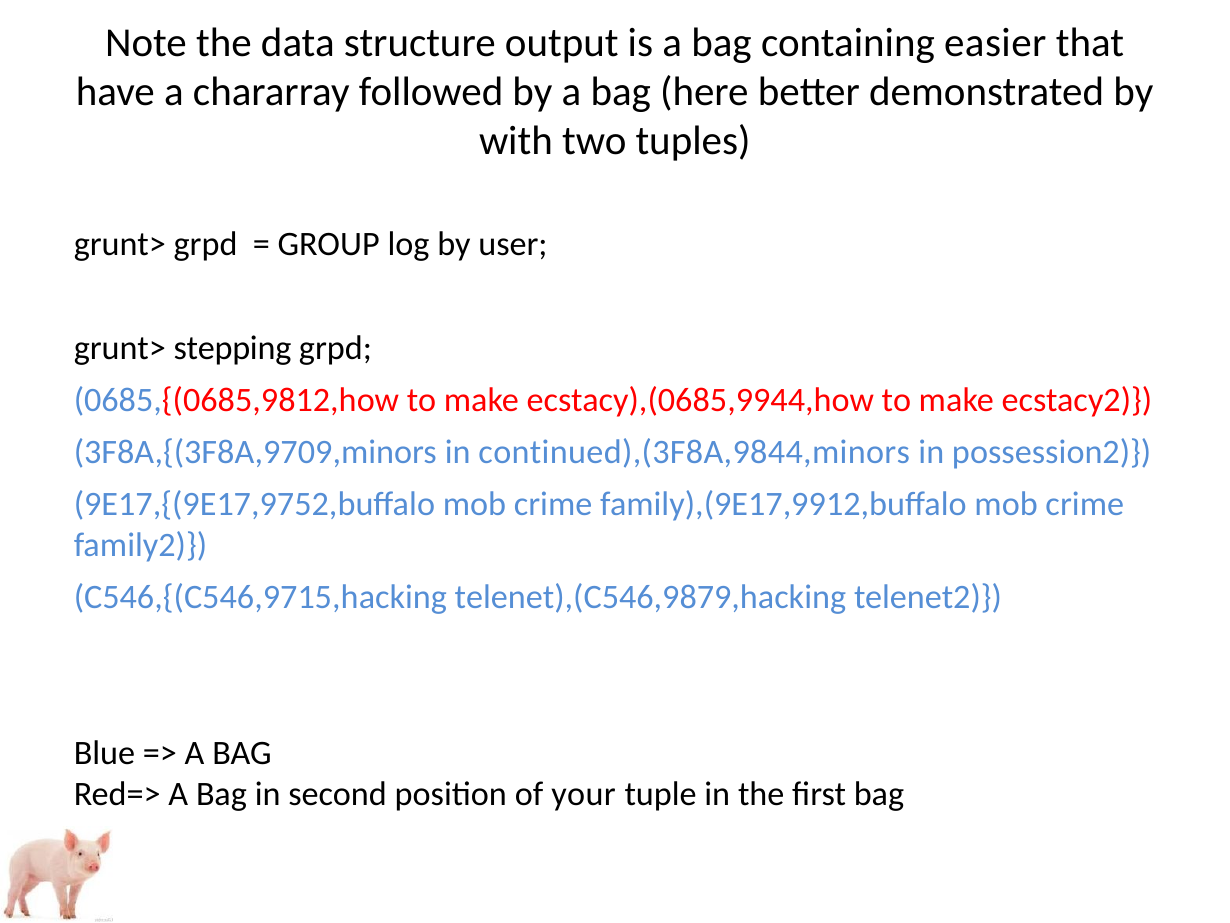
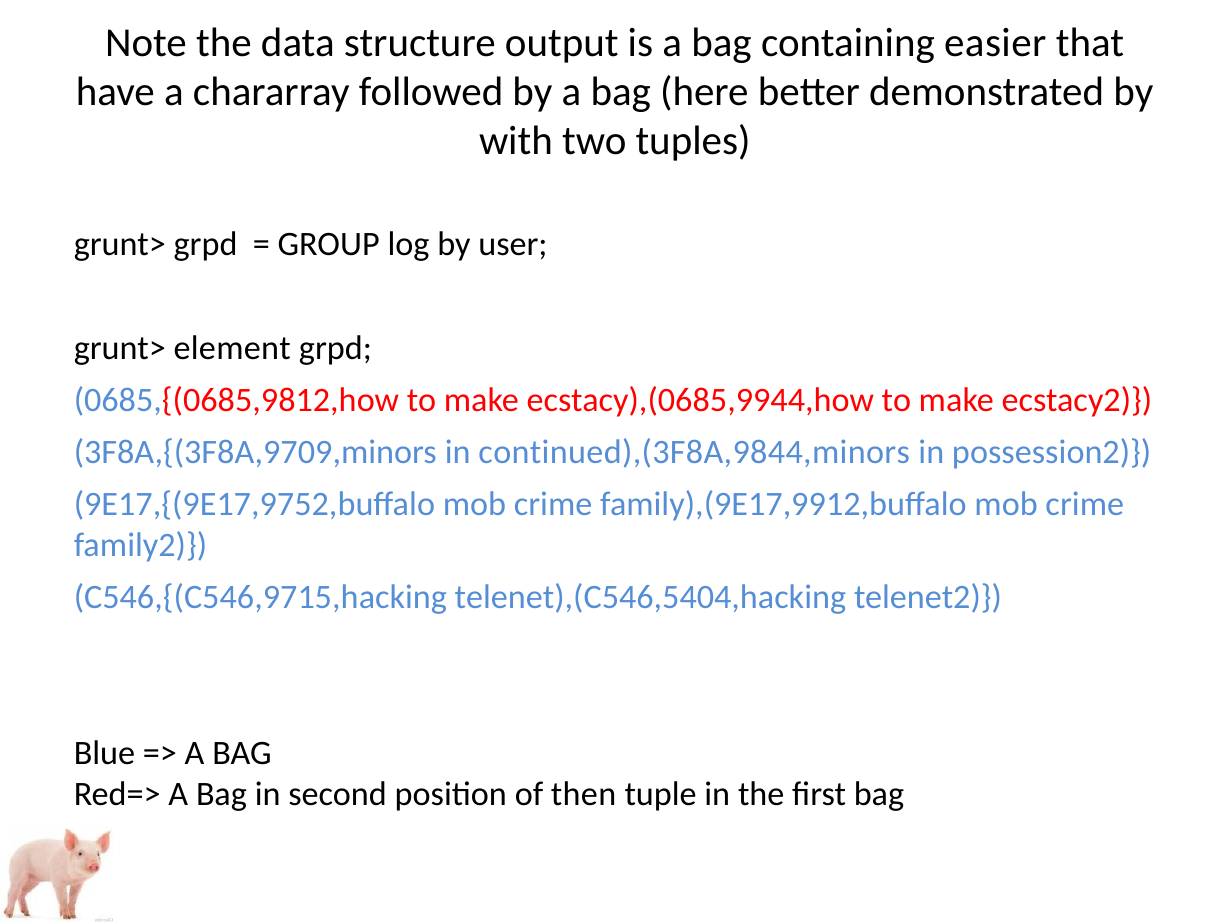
stepping: stepping -> element
telenet),(C546,9879,hacking: telenet),(C546,9879,hacking -> telenet),(C546,5404,hacking
your: your -> then
